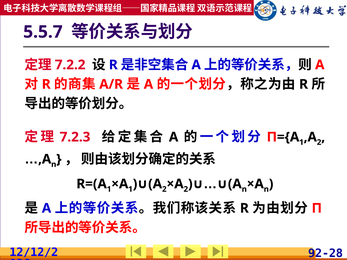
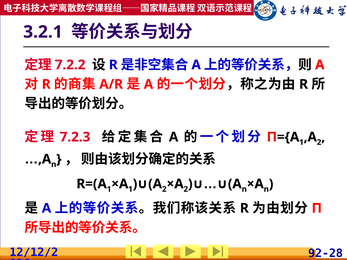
5.5.7: 5.5.7 -> 3.2.1
